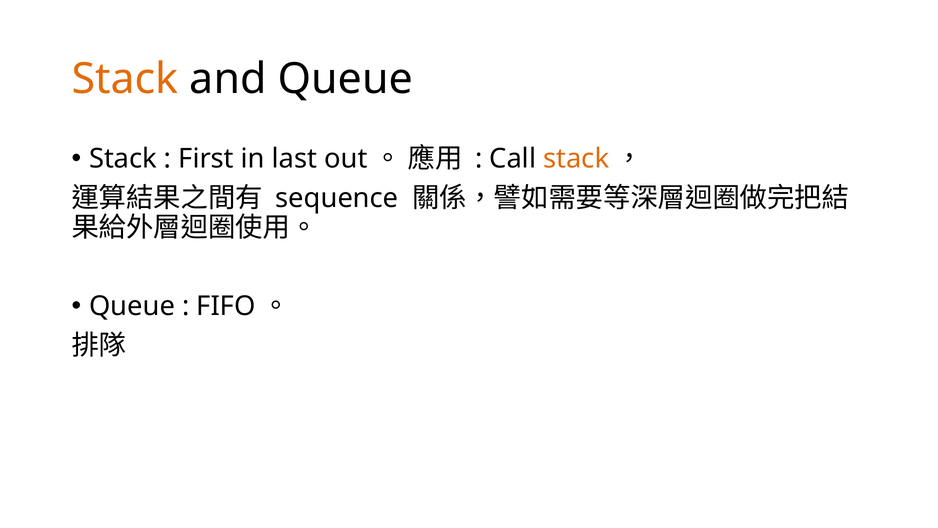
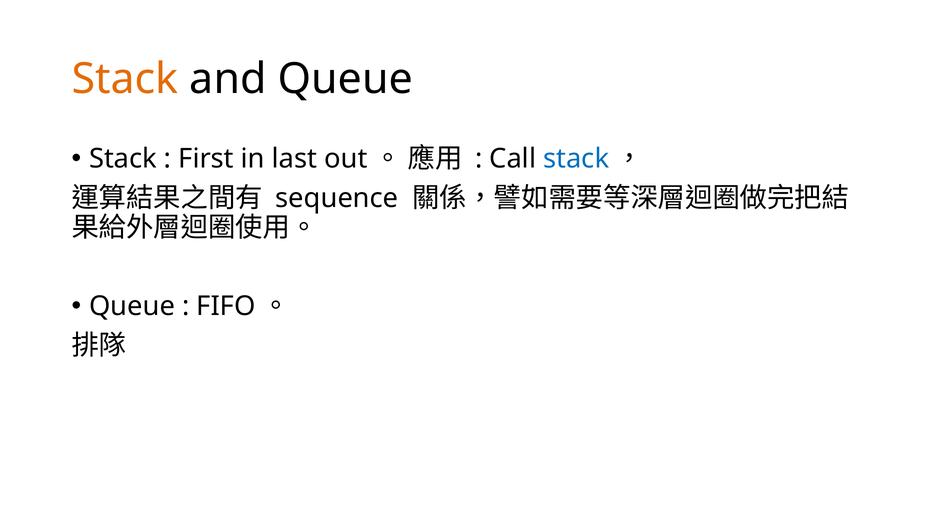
stack at (576, 159) colour: orange -> blue
